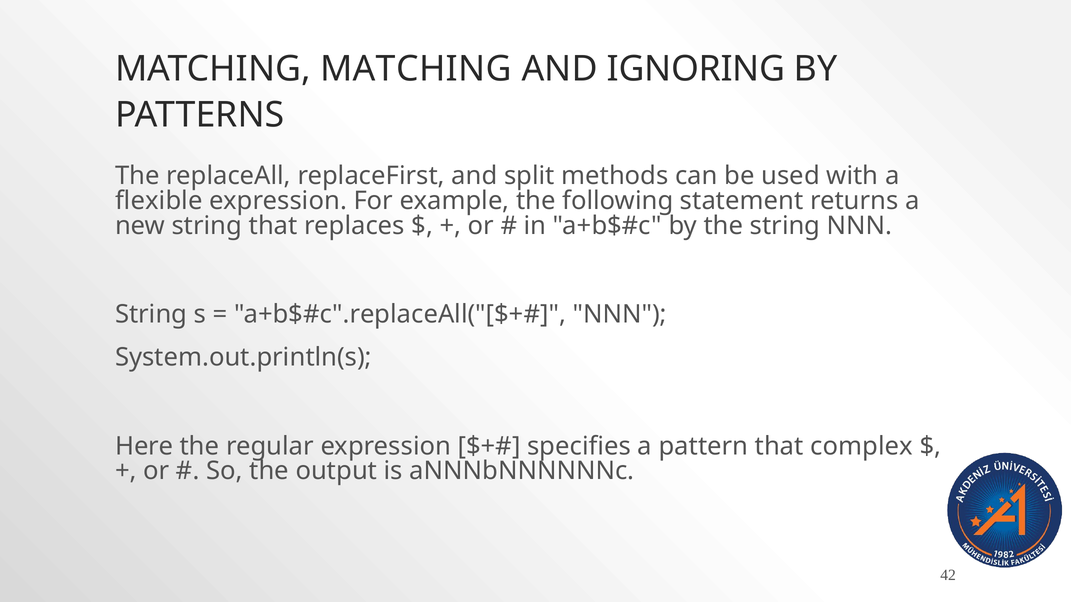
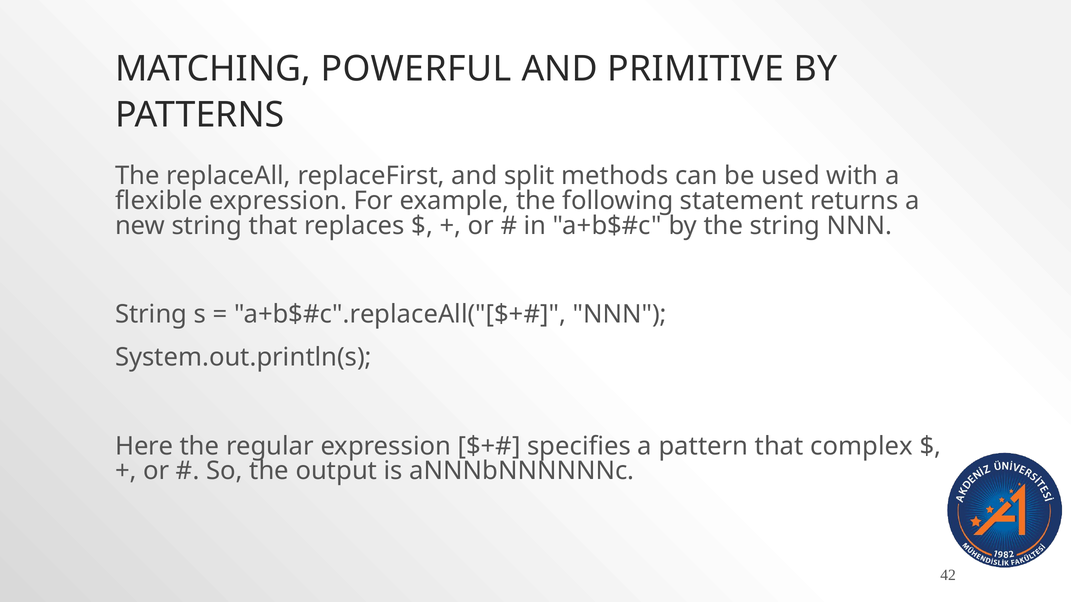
MATCHING MATCHING: MATCHING -> POWERFUL
IGNORING: IGNORING -> PRIMITIVE
